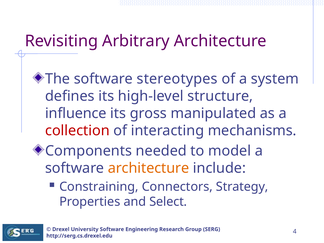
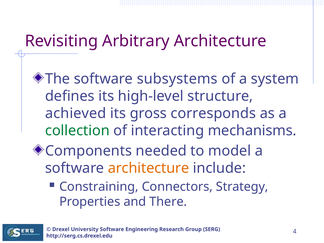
stereotypes: stereotypes -> subsystems
influence: influence -> achieved
manipulated: manipulated -> corresponds
collection colour: red -> green
Select: Select -> There
